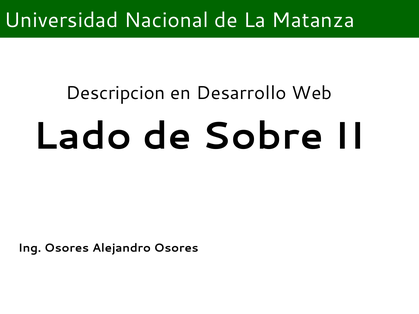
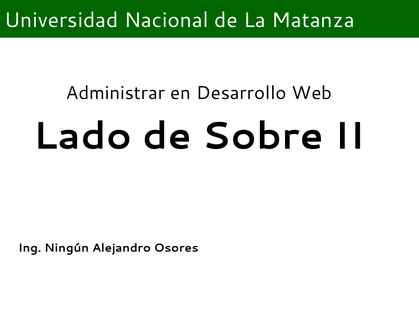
Descripcion: Descripcion -> Administrar
Ing Osores: Osores -> Ningún
